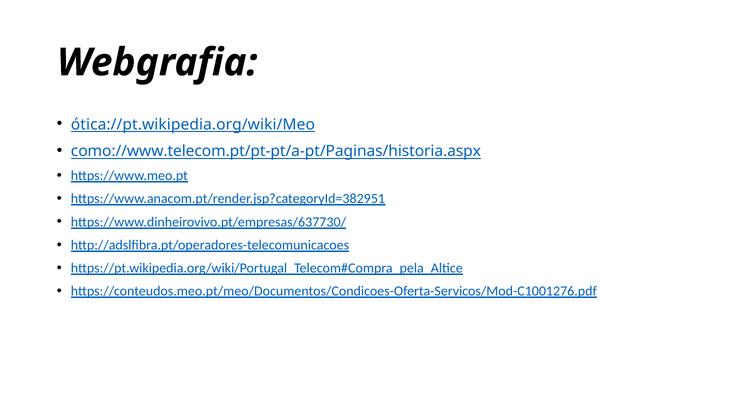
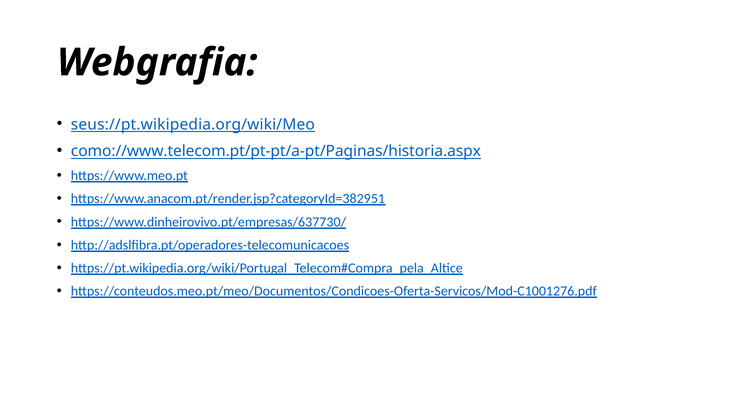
ótica://pt.wikipedia.org/wiki/Meo: ótica://pt.wikipedia.org/wiki/Meo -> seus://pt.wikipedia.org/wiki/Meo
